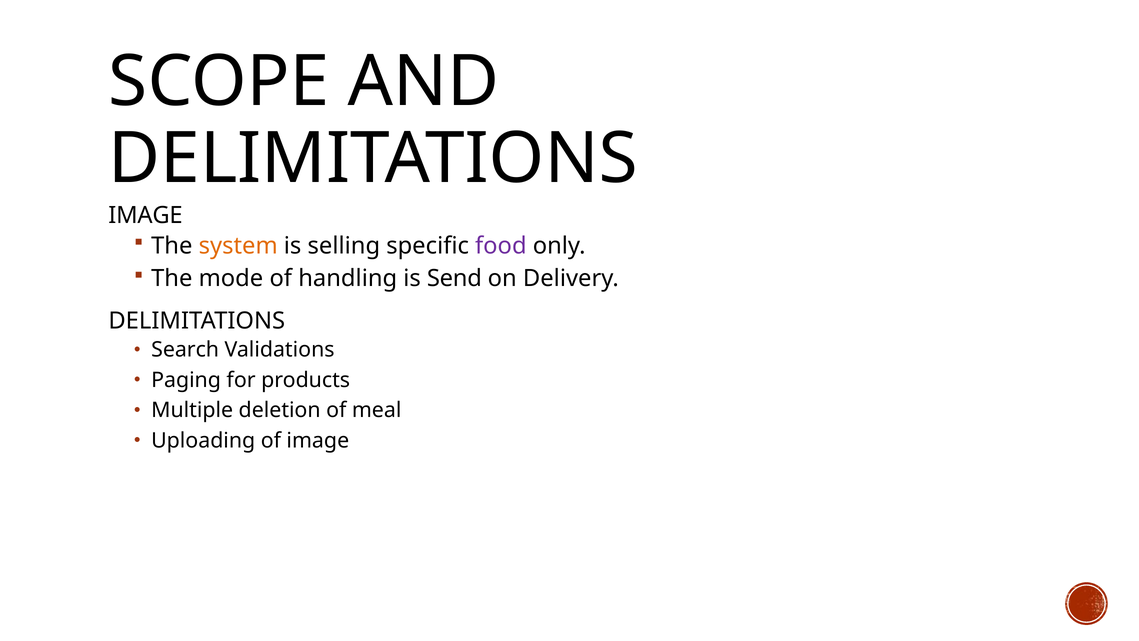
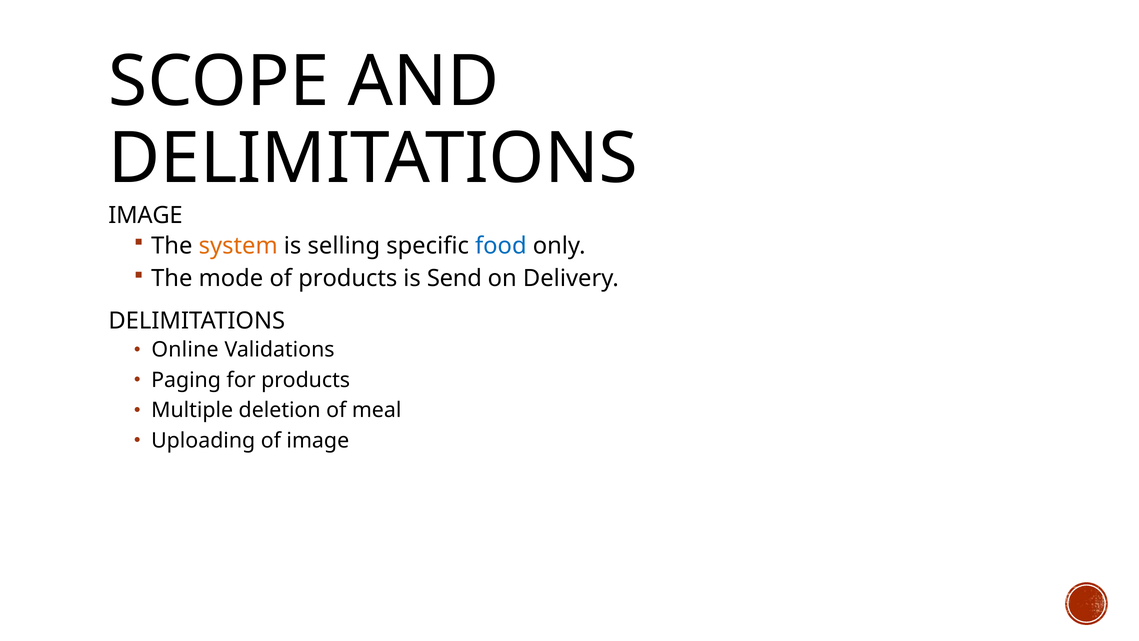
food colour: purple -> blue
of handling: handling -> products
Search: Search -> Online
